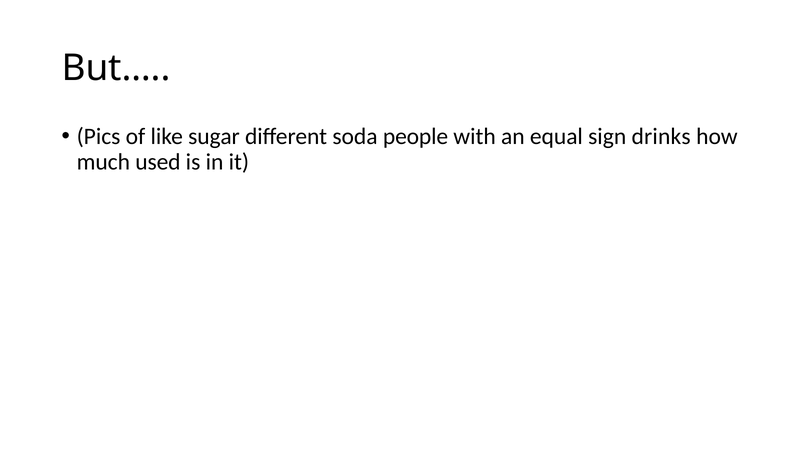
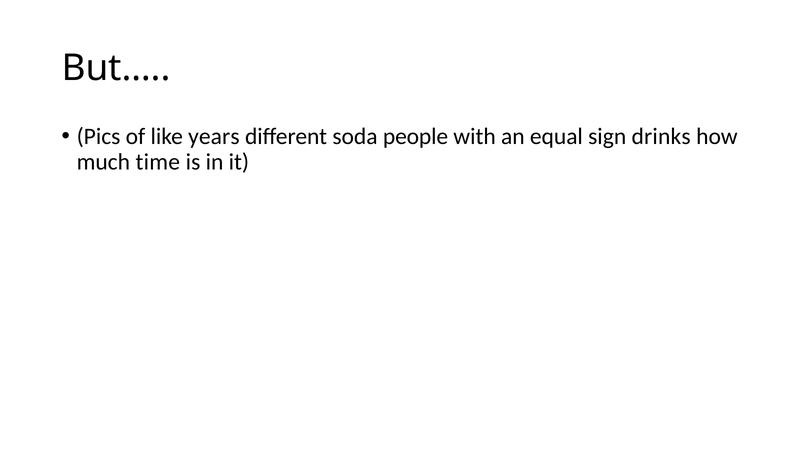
sugar: sugar -> years
used: used -> time
